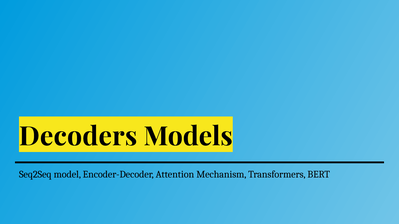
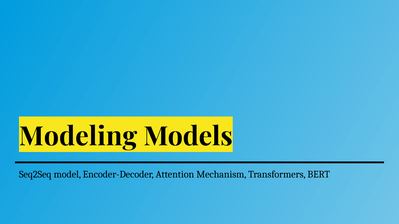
Decoders: Decoders -> Modeling
